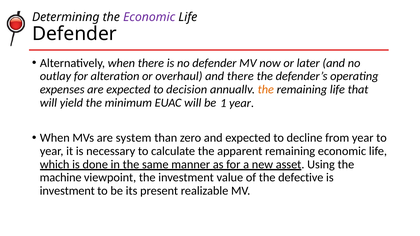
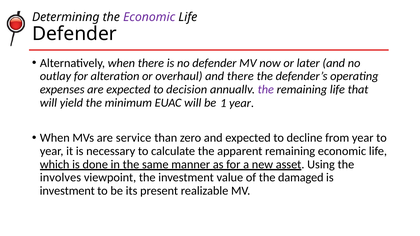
the at (266, 90) colour: orange -> purple
system: system -> service
machine: machine -> involves
defective: defective -> damaged
